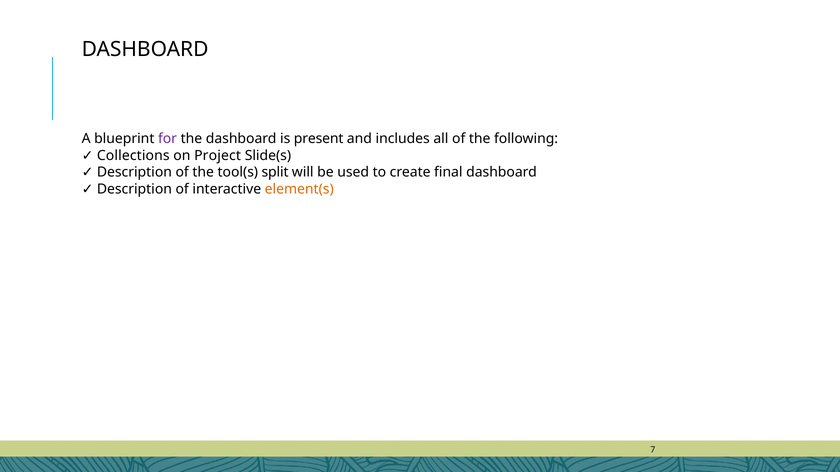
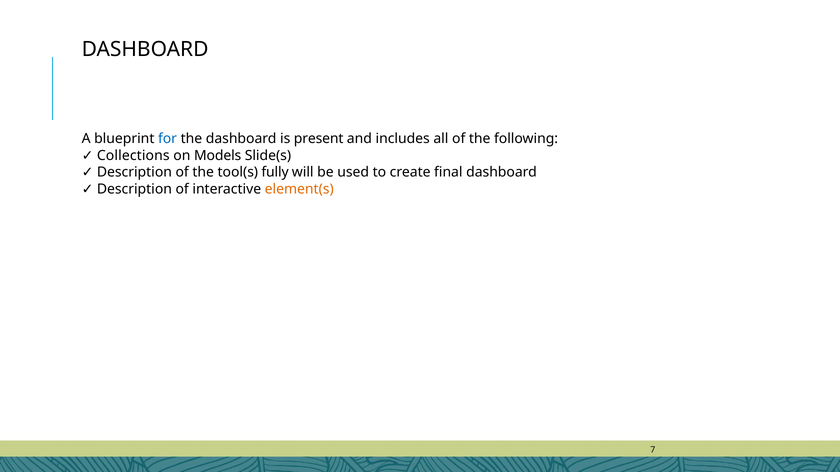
for colour: purple -> blue
Project: Project -> Models
split: split -> fully
